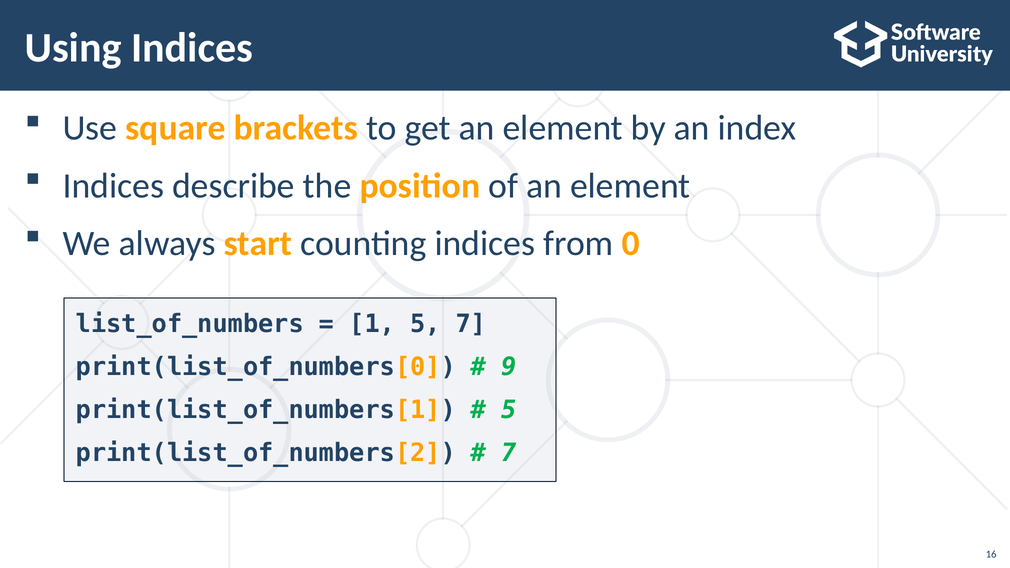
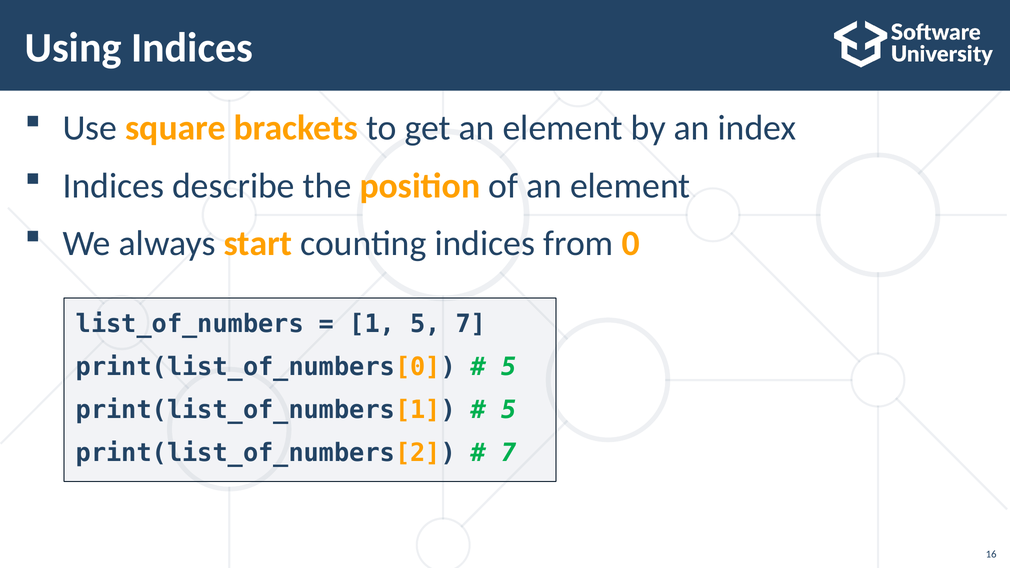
9 at (509, 367): 9 -> 5
